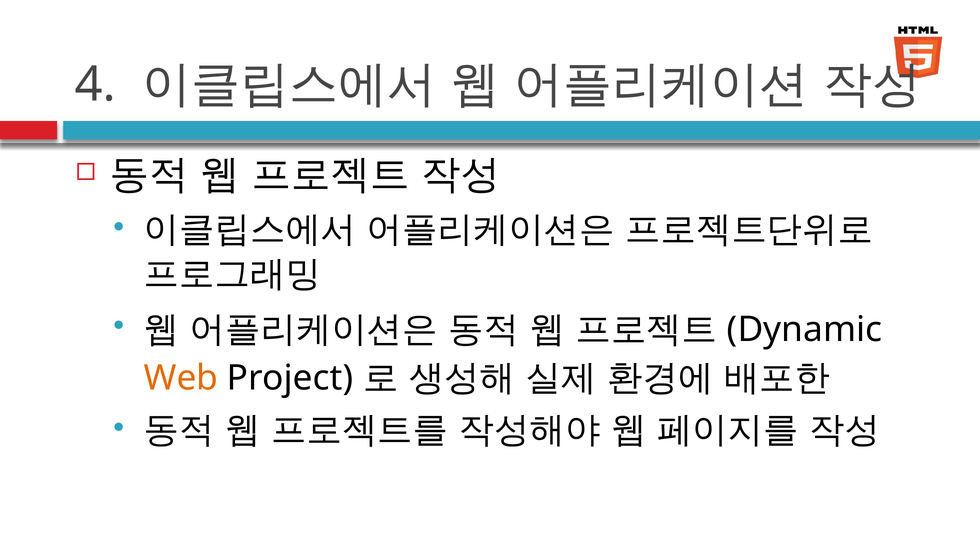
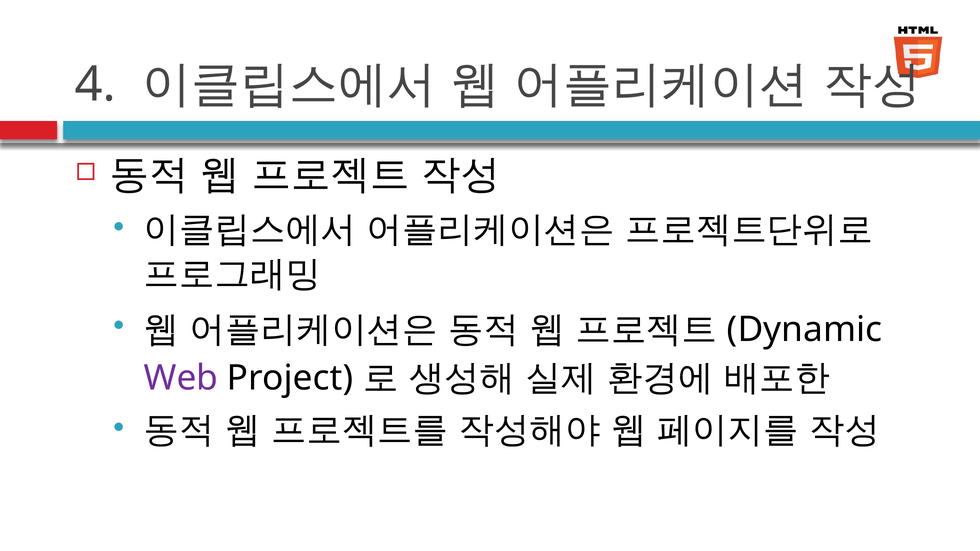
Web colour: orange -> purple
